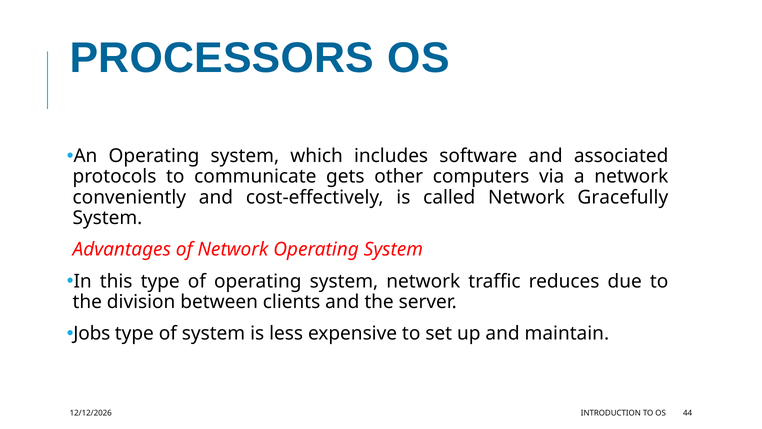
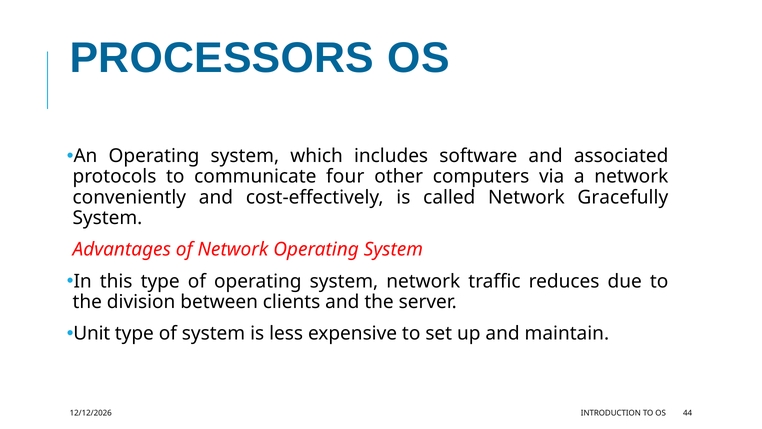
gets: gets -> four
Jobs: Jobs -> Unit
